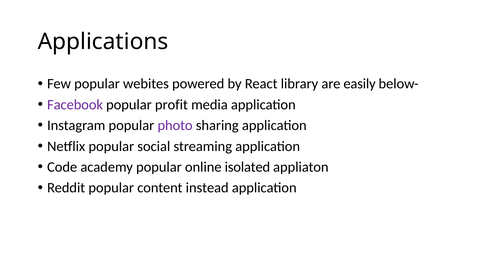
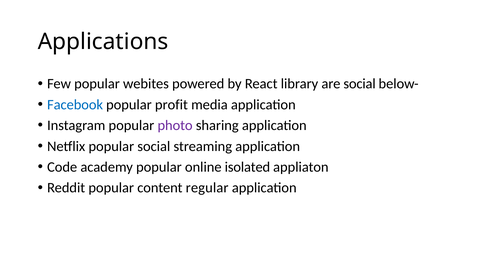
are easily: easily -> social
Facebook colour: purple -> blue
instead: instead -> regular
